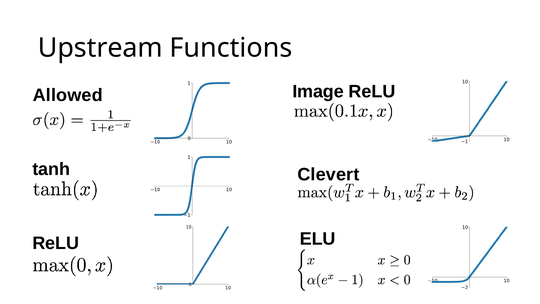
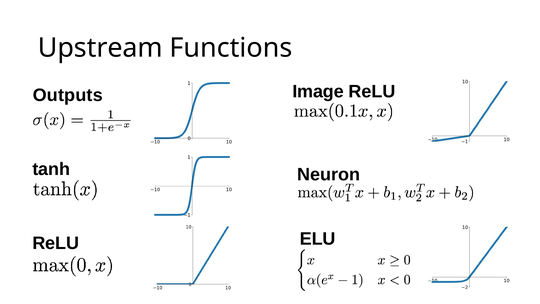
Allowed: Allowed -> Outputs
Clevert: Clevert -> Neuron
